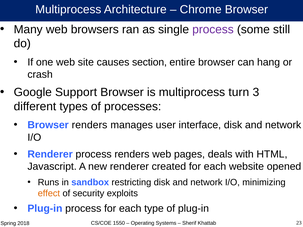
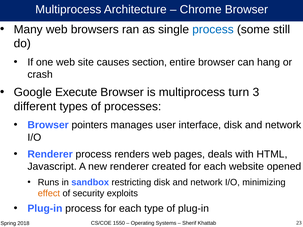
process at (213, 29) colour: purple -> blue
Support: Support -> Execute
Browser renders: renders -> pointers
